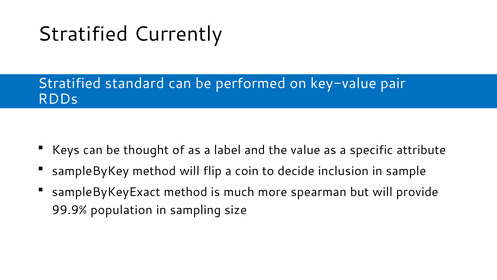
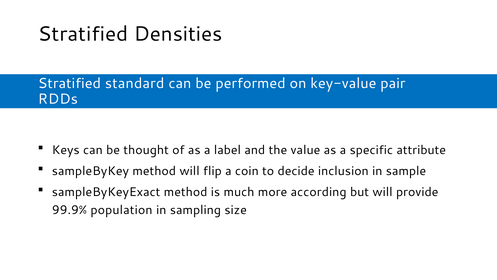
Currently: Currently -> Densities
spearman: spearman -> according
